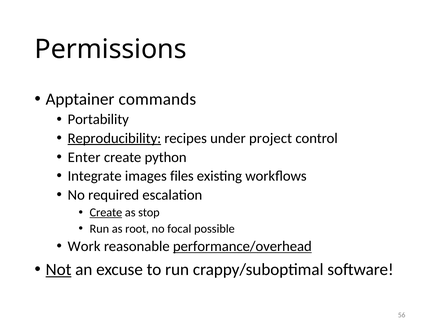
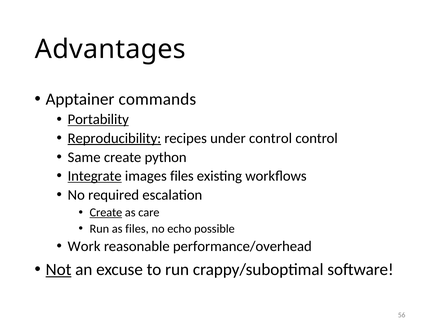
Permissions: Permissions -> Advantages
Portability underline: none -> present
under project: project -> control
Enter: Enter -> Same
Integrate underline: none -> present
stop: stop -> care
as root: root -> files
focal: focal -> echo
performance/overhead underline: present -> none
